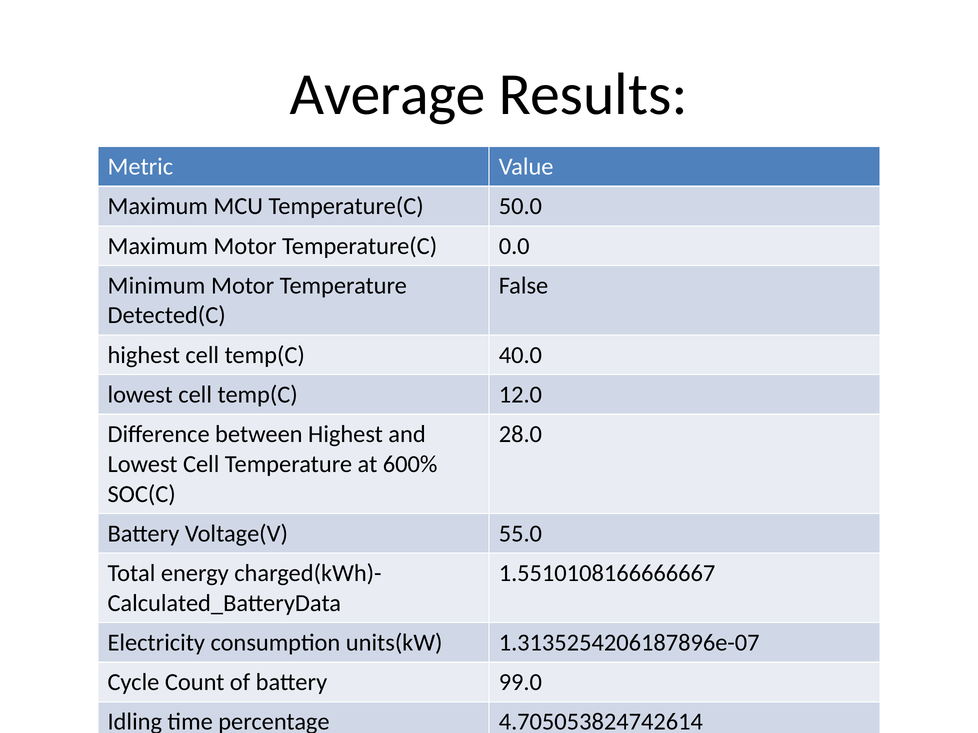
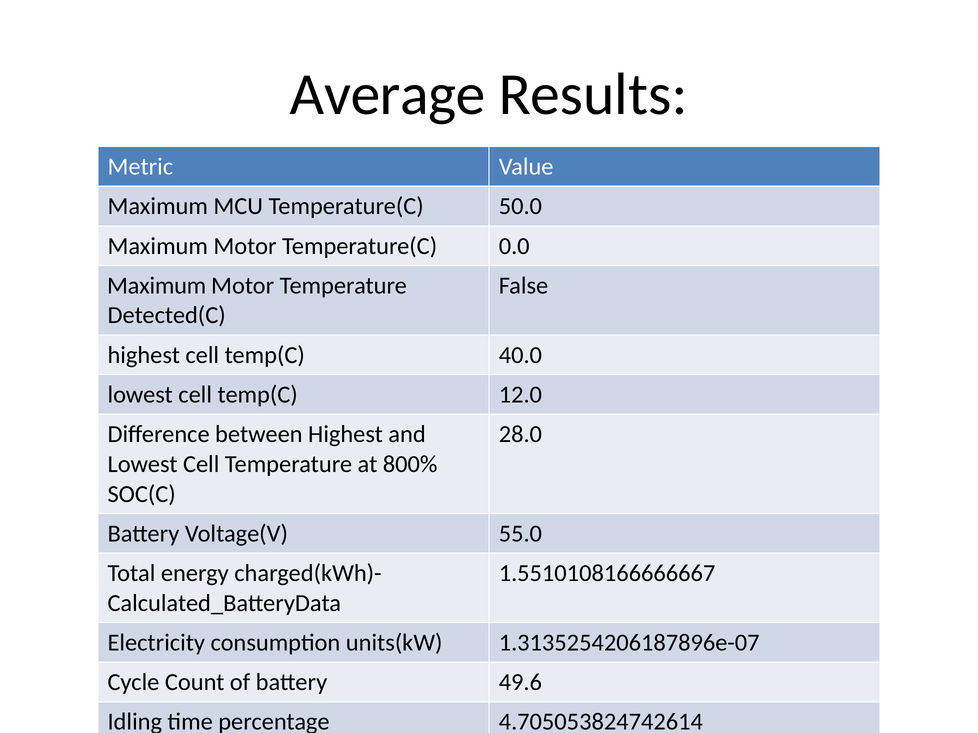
Minimum at (156, 286): Minimum -> Maximum
600%: 600% -> 800%
99.0: 99.0 -> 49.6
